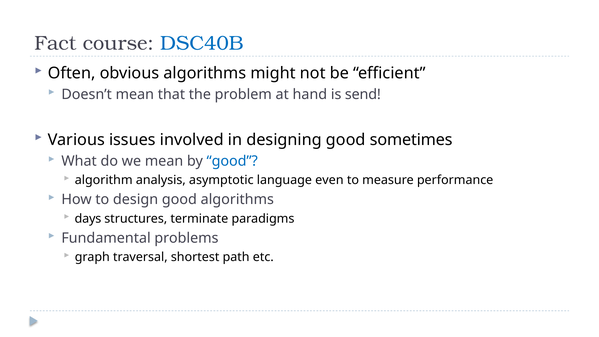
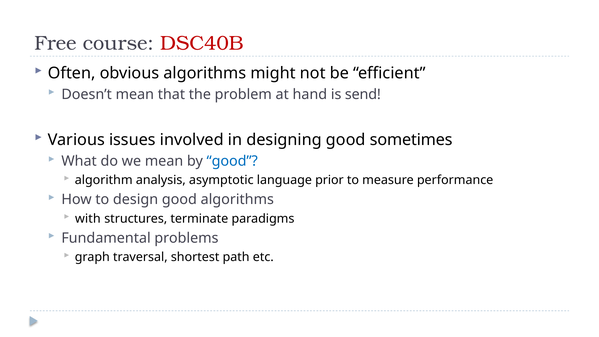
Fact: Fact -> Free
DSC40B colour: blue -> red
even: even -> prior
days: days -> with
